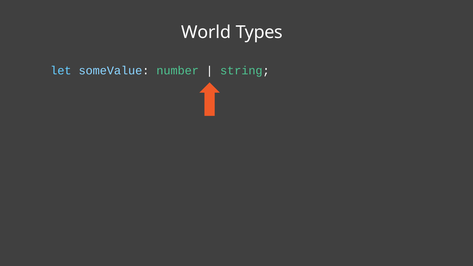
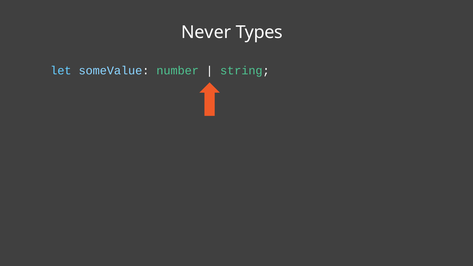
World: World -> Never
